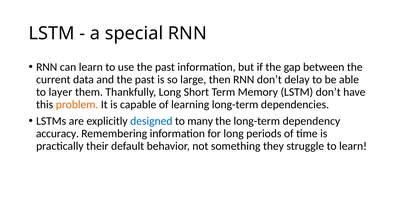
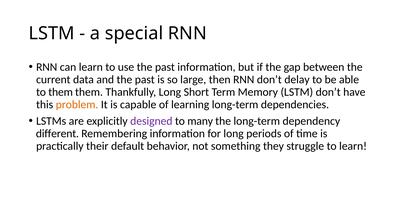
to layer: layer -> them
designed colour: blue -> purple
accuracy: accuracy -> different
